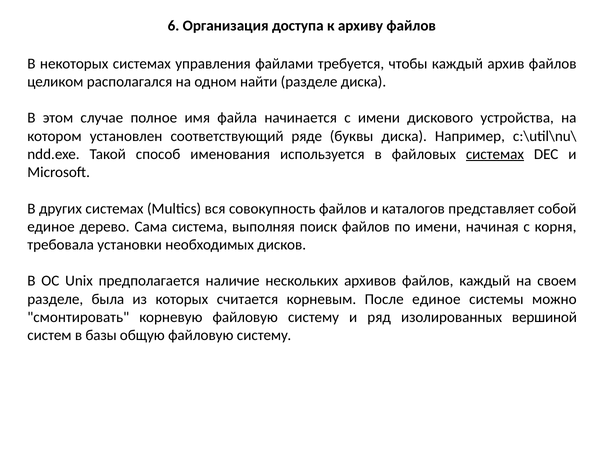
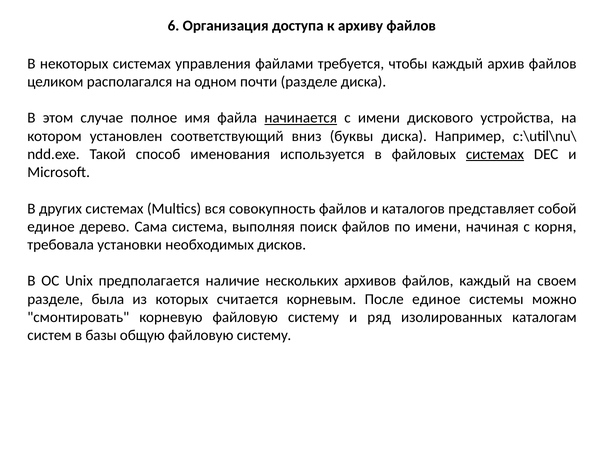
найти: найти -> почти
начинается underline: none -> present
ряде: ряде -> вниз
вершиной: вершиной -> каталогам
